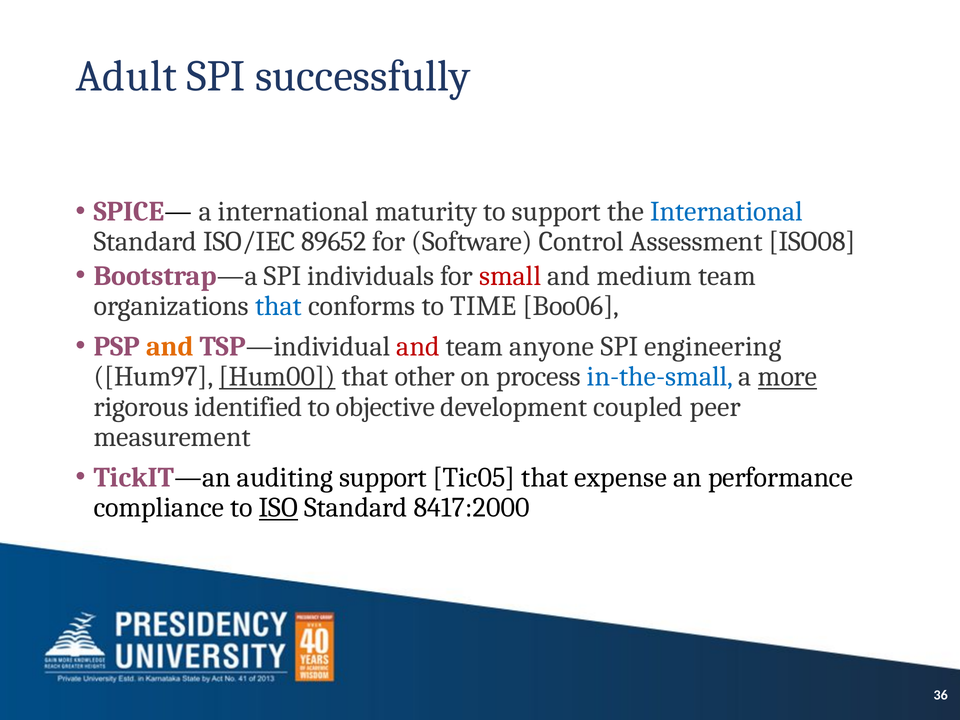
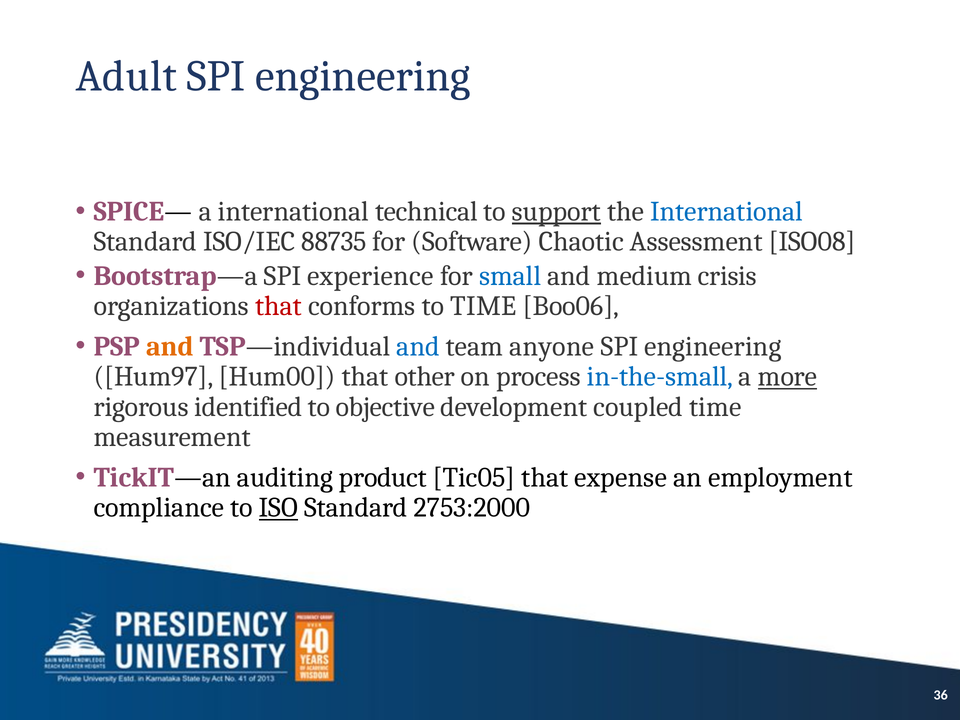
successfully at (363, 76): successfully -> engineering
maturity: maturity -> technical
support at (556, 211) underline: none -> present
89652: 89652 -> 88735
Control: Control -> Chaotic
individuals: individuals -> experience
small colour: red -> blue
medium team: team -> crisis
that at (278, 306) colour: blue -> red
and at (418, 346) colour: red -> blue
Hum00 underline: present -> none
coupled peer: peer -> time
auditing support: support -> product
performance: performance -> employment
8417:2000: 8417:2000 -> 2753:2000
